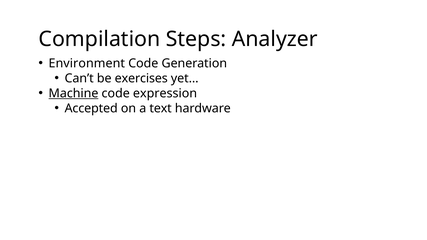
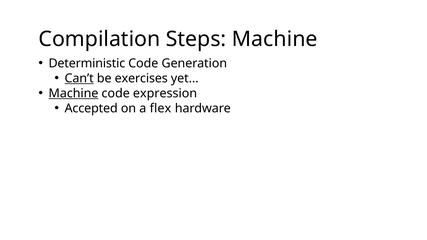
Steps Analyzer: Analyzer -> Machine
Environment: Environment -> Deterministic
Can’t underline: none -> present
text: text -> flex
